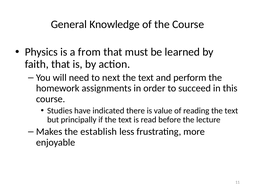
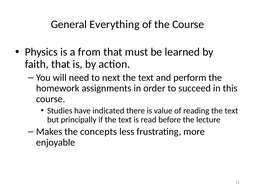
Knowledge: Knowledge -> Everything
establish: establish -> concepts
